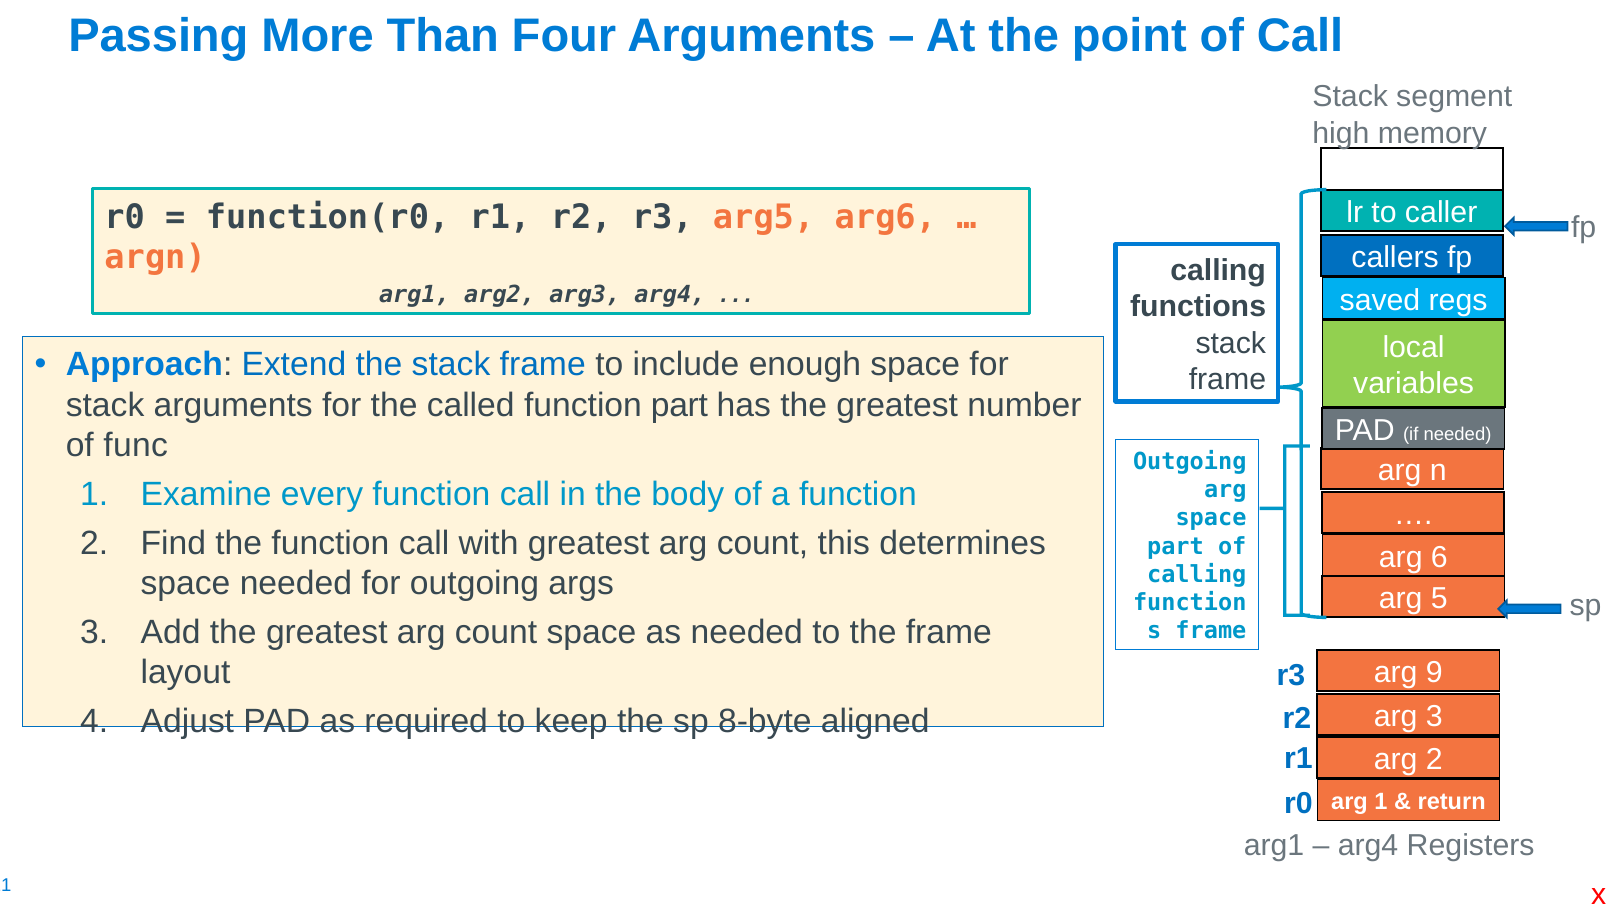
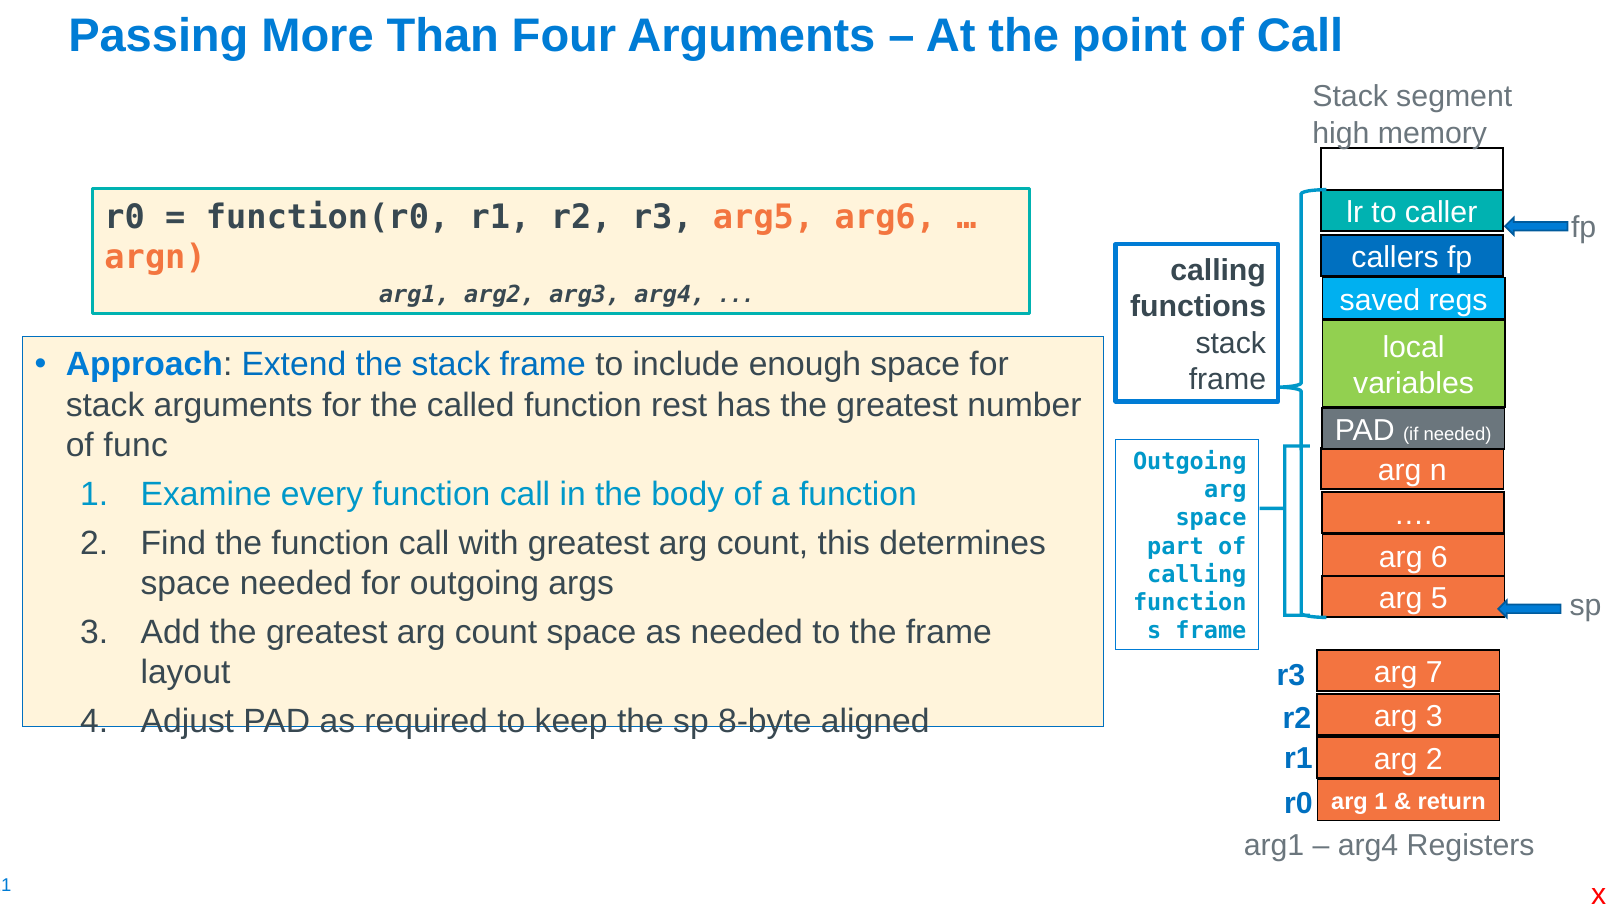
function part: part -> rest
9: 9 -> 7
